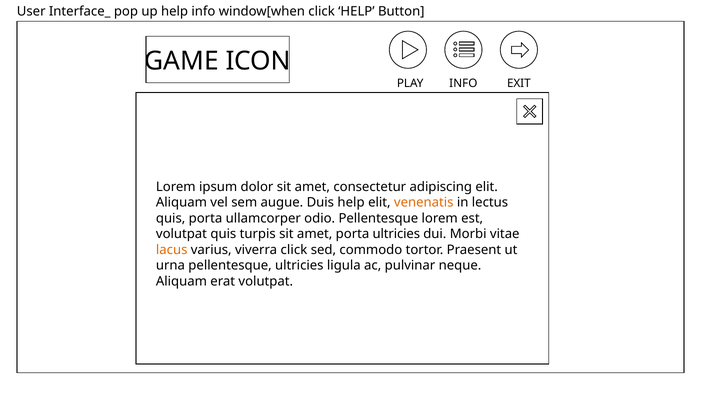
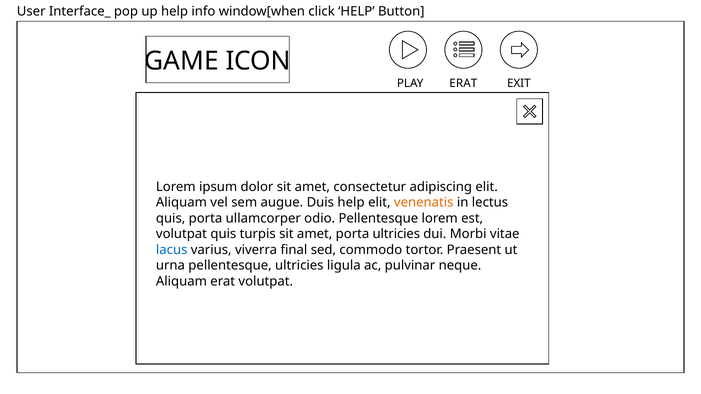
PLAY INFO: INFO -> ERAT
lacus colour: orange -> blue
viverra click: click -> final
